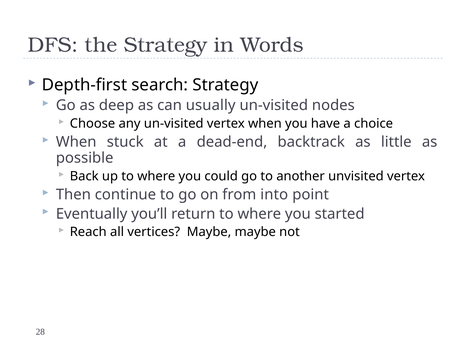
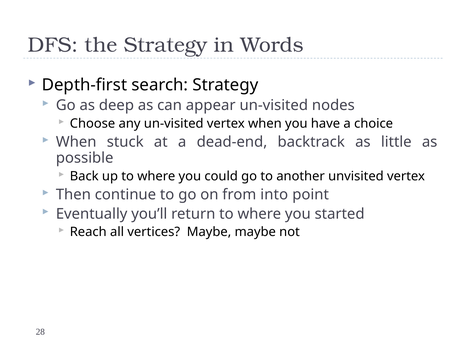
usually: usually -> appear
